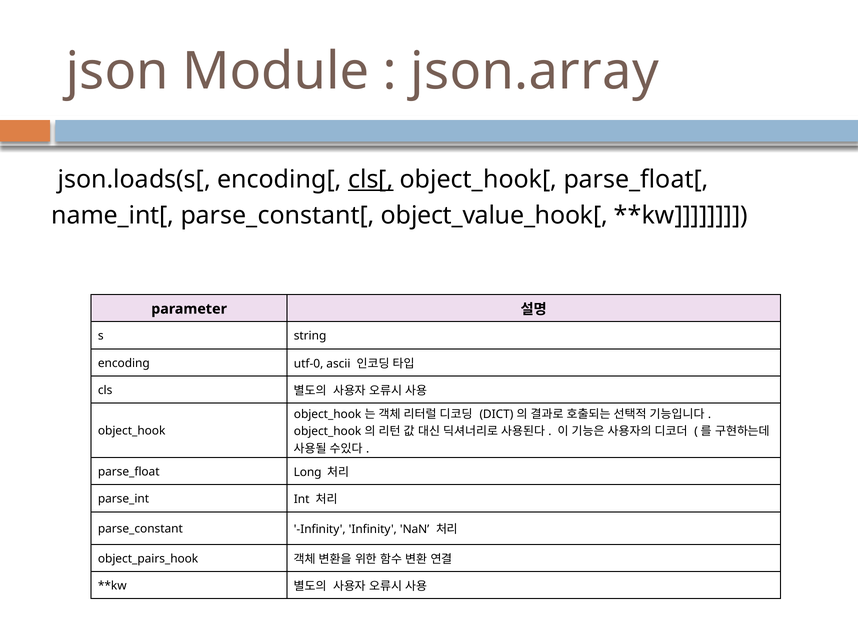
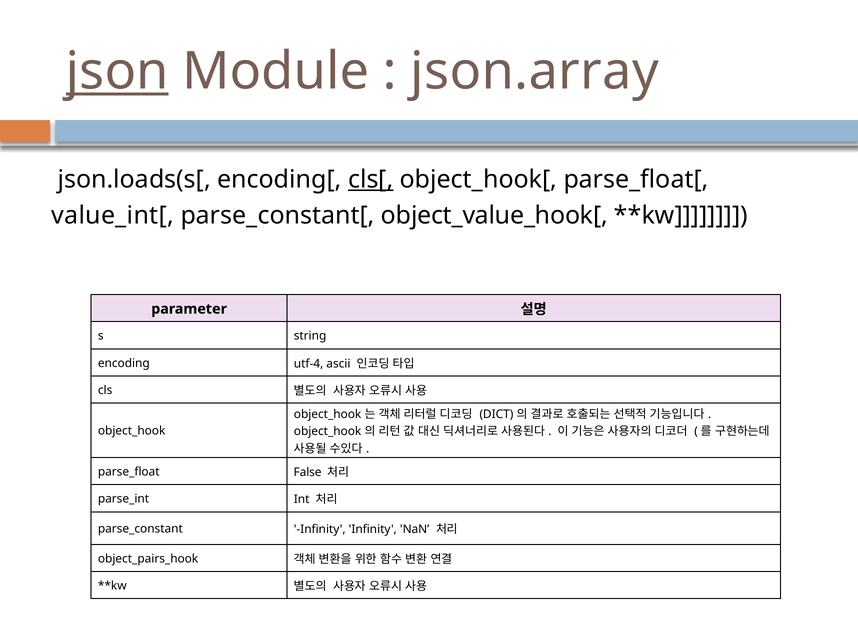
json underline: none -> present
name_int[: name_int[ -> value_int[
utf-0: utf-0 -> utf-4
Long: Long -> False
